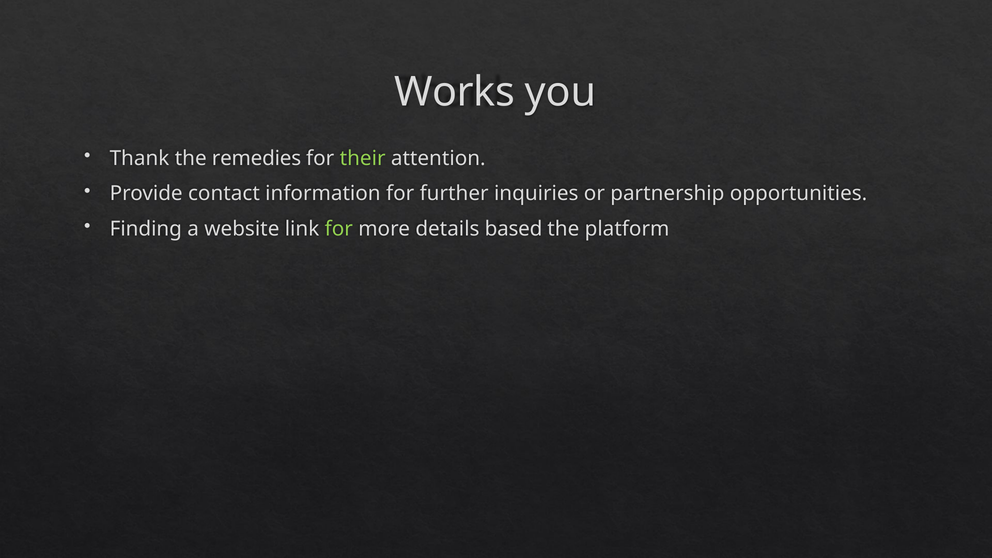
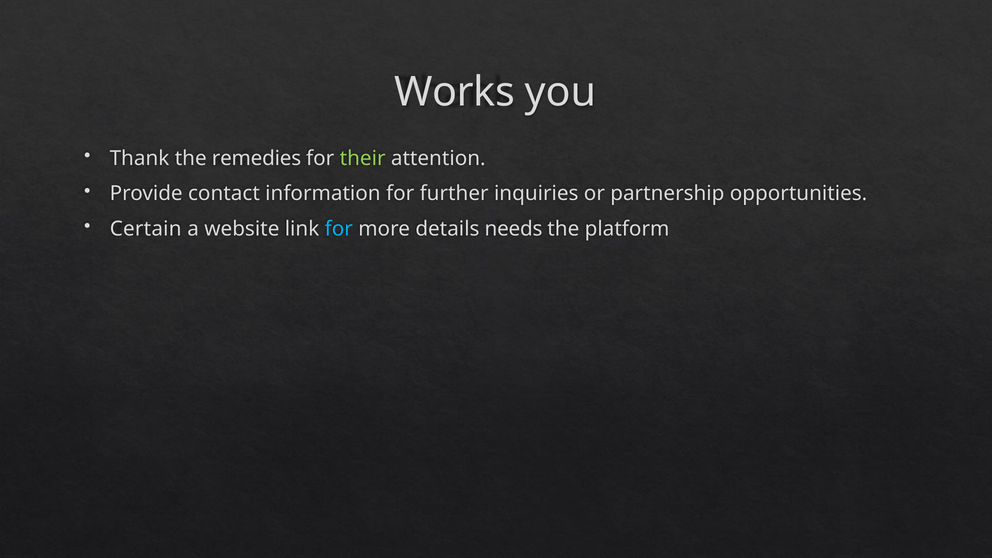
Finding: Finding -> Certain
for at (339, 229) colour: light green -> light blue
based: based -> needs
